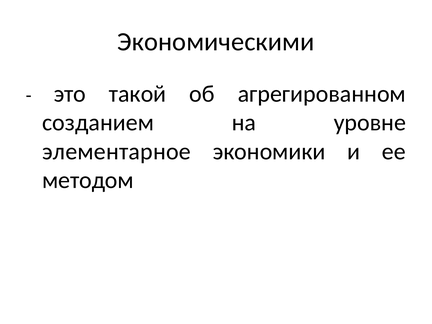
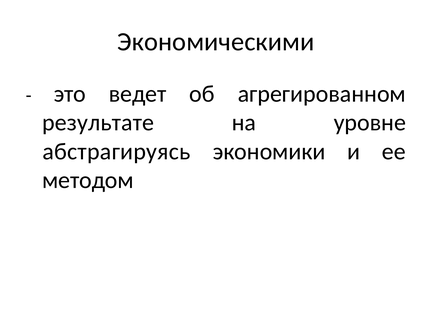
такой: такой -> ведет
созданием: созданием -> результате
элементарное: элементарное -> абстрагируясь
